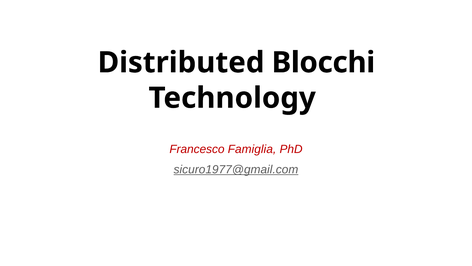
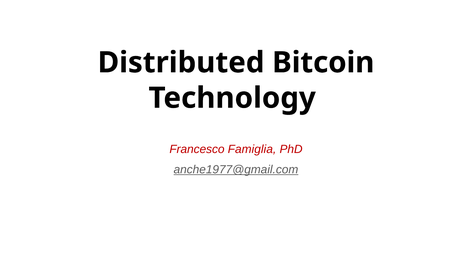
Blocchi: Blocchi -> Bitcoin
sicuro1977@gmail.com: sicuro1977@gmail.com -> anche1977@gmail.com
